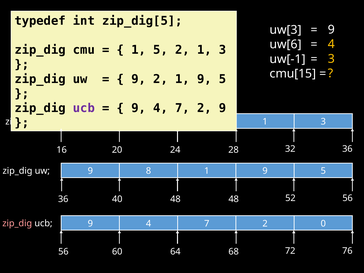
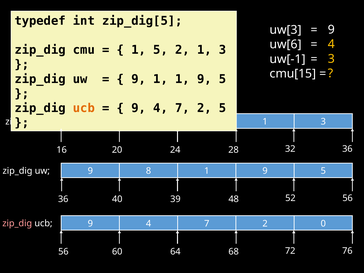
9 2: 2 -> 1
ucb at (84, 108) colour: purple -> orange
2 9: 9 -> 5
40 48: 48 -> 39
